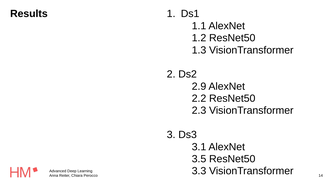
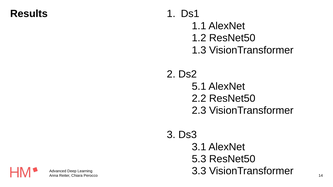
2.9: 2.9 -> 5.1
3.5: 3.5 -> 5.3
